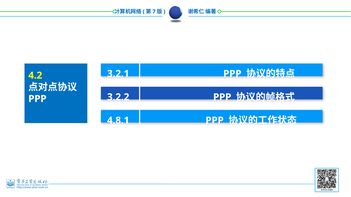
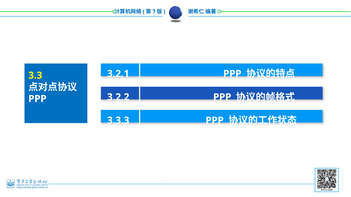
4.2: 4.2 -> 3.3
4.8.1: 4.8.1 -> 3.3.3
